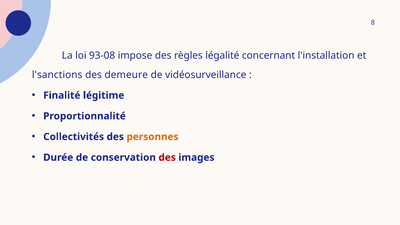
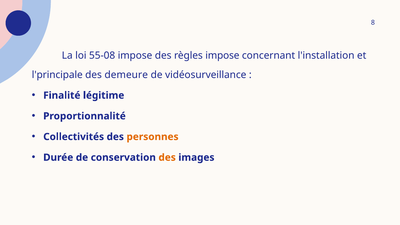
93-08: 93-08 -> 55-08
règles légalité: légalité -> impose
l'sanctions: l'sanctions -> l'principale
des at (167, 157) colour: red -> orange
